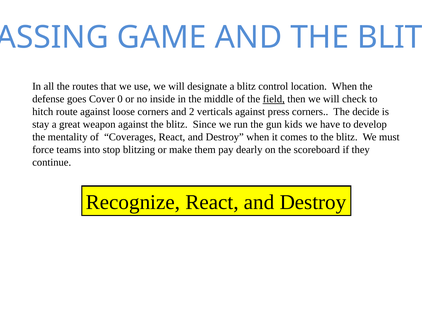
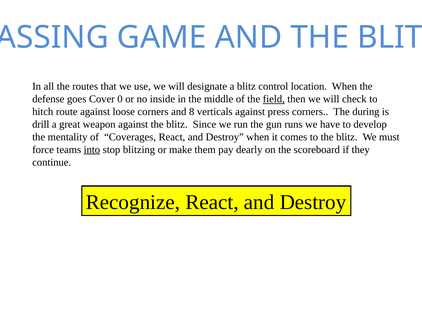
2: 2 -> 8
decide: decide -> during
stay: stay -> drill
kids: kids -> runs
into underline: none -> present
